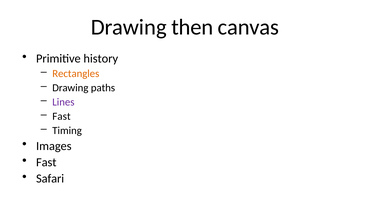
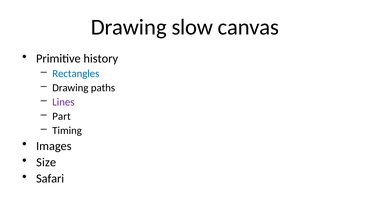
then: then -> slow
Rectangles colour: orange -> blue
Fast at (62, 116): Fast -> Part
Fast at (46, 162): Fast -> Size
